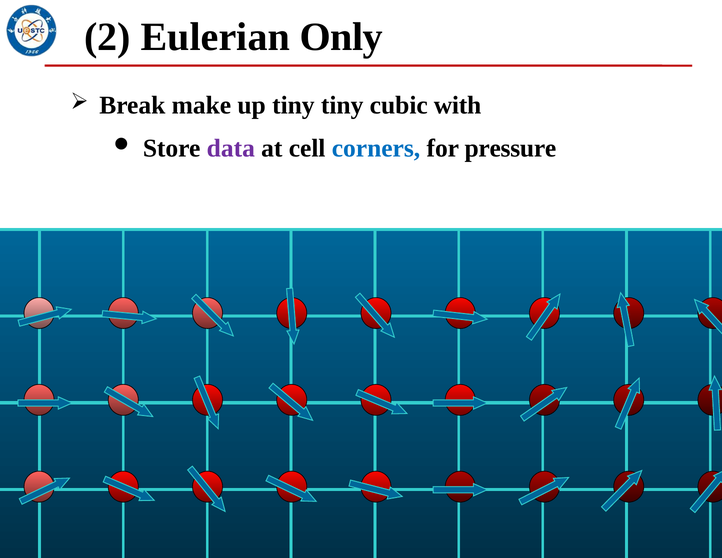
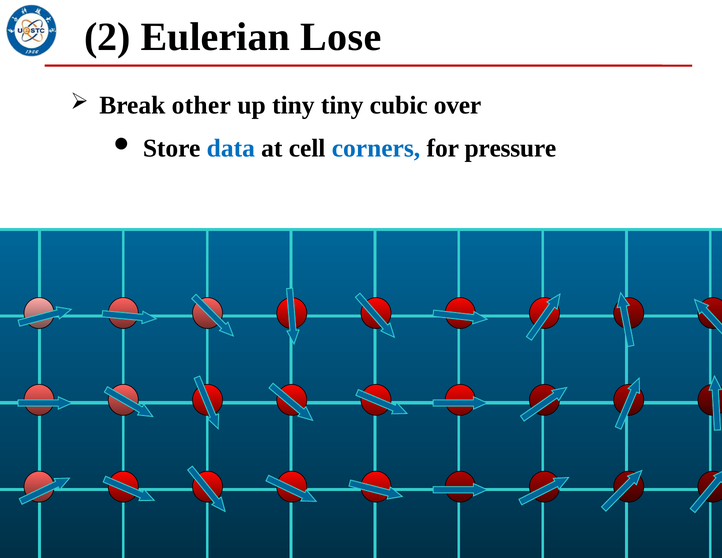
Only: Only -> Lose
make: make -> other
with: with -> over
data colour: purple -> blue
